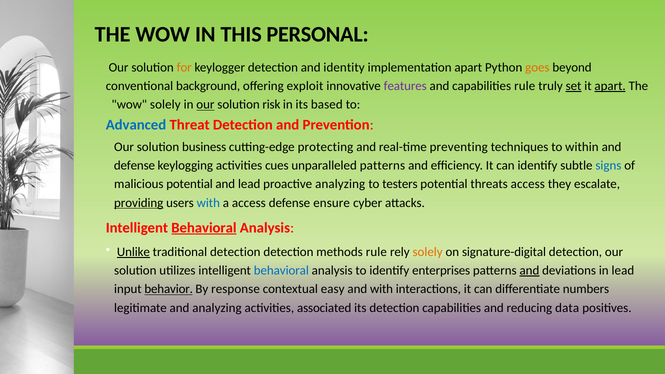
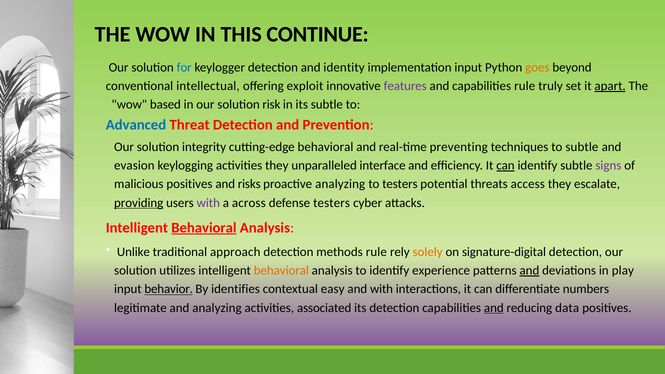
PERSONAL: PERSONAL -> CONTINUE
for colour: orange -> blue
implementation apart: apart -> input
background: background -> intellectual
set underline: present -> none
wow solely: solely -> based
our at (205, 105) underline: present -> none
its based: based -> subtle
business: business -> integrity
cutting-edge protecting: protecting -> behavioral
to within: within -> subtle
defense at (134, 166): defense -> evasion
activities cues: cues -> they
unparalleled patterns: patterns -> interface
can at (505, 166) underline: none -> present
signs colour: blue -> purple
malicious potential: potential -> positives
and lead: lead -> risks
with at (208, 203) colour: blue -> purple
a access: access -> across
defense ensure: ensure -> testers
Unlike underline: present -> none
detection at (235, 252): detection -> approach
behavioral at (281, 271) colour: blue -> orange
enterprises: enterprises -> experience
in lead: lead -> play
response: response -> identifies
and at (494, 308) underline: none -> present
